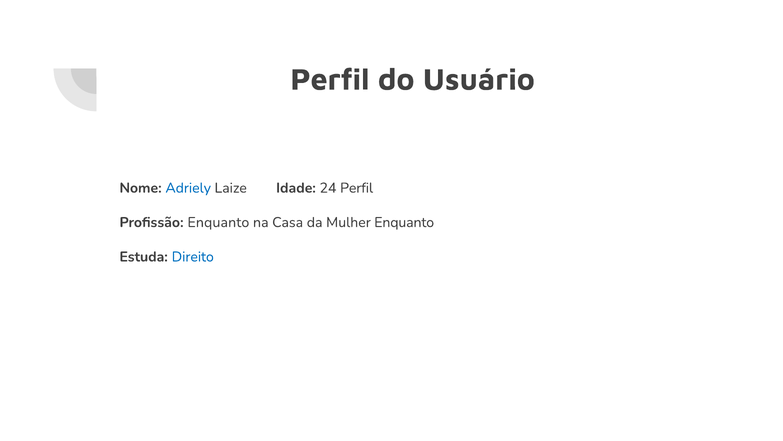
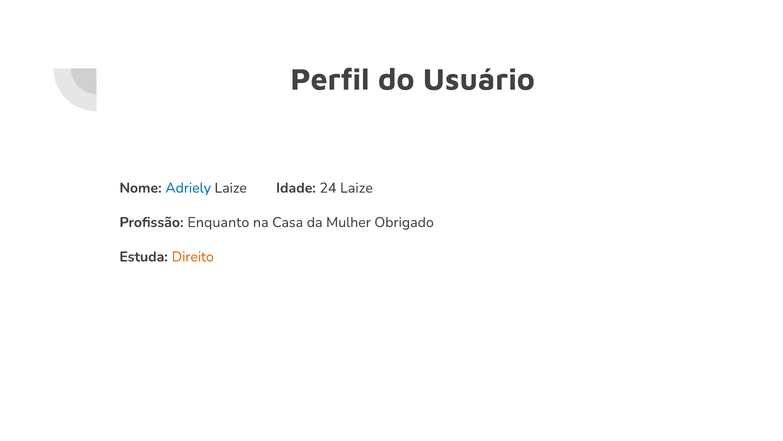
24 Perfil: Perfil -> Laize
Mulher Enquanto: Enquanto -> Obrigado
Direito colour: blue -> orange
